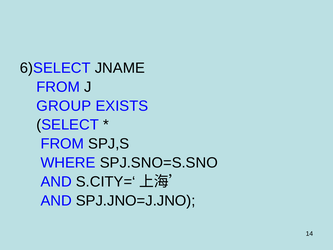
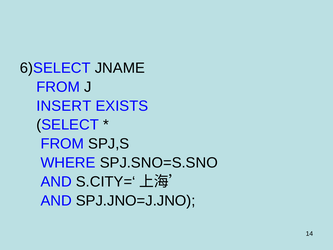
GROUP: GROUP -> INSERT
